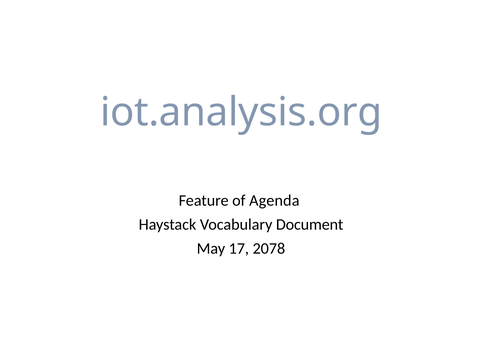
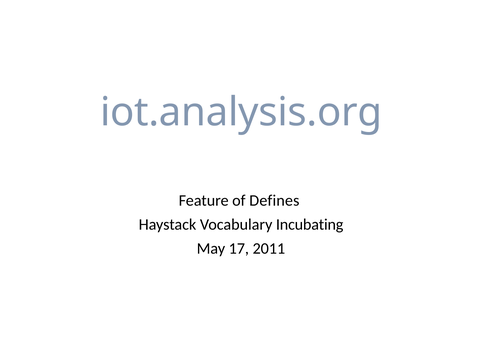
Agenda: Agenda -> Defines
Document: Document -> Incubating
2078: 2078 -> 2011
